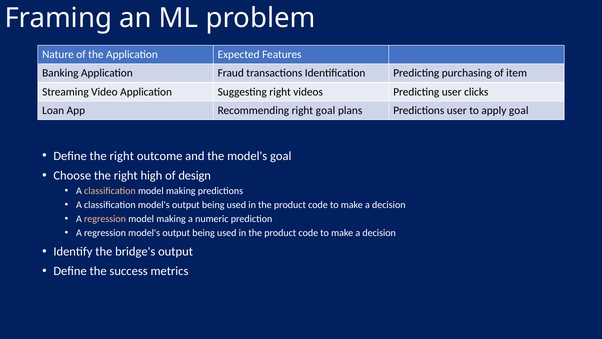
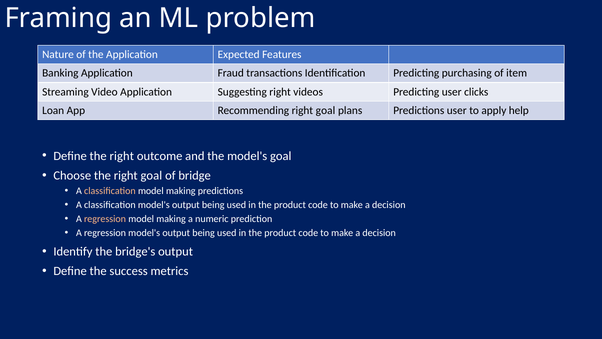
apply goal: goal -> help
the right high: high -> goal
design: design -> bridge
